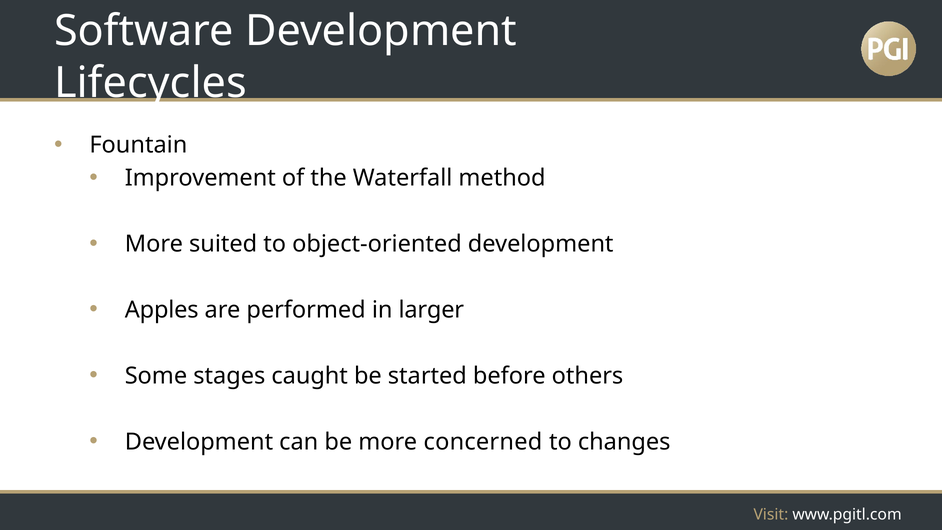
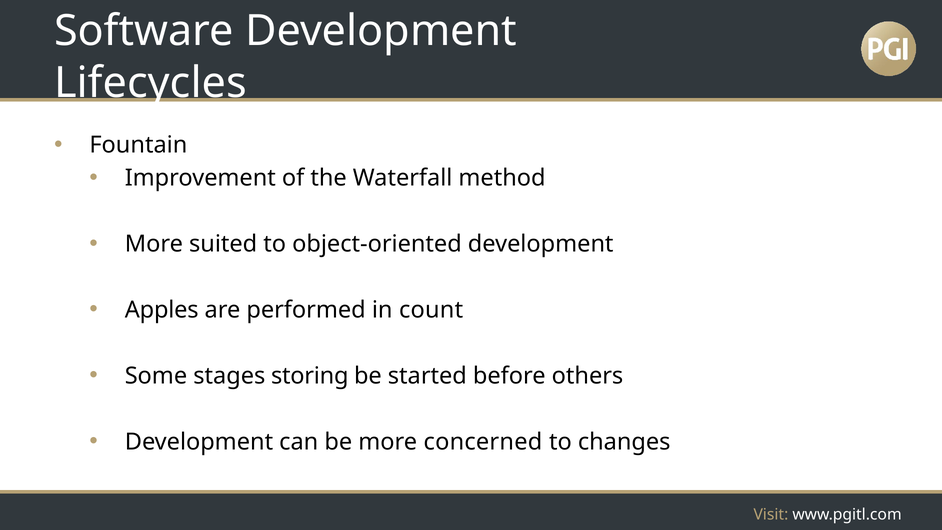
larger: larger -> count
caught: caught -> storing
